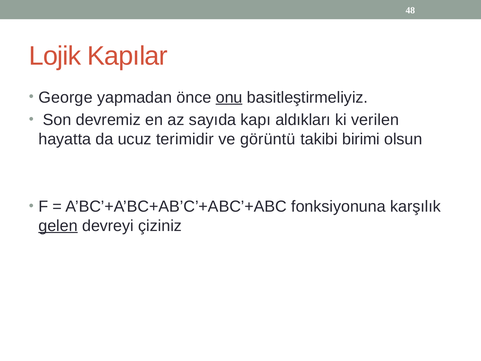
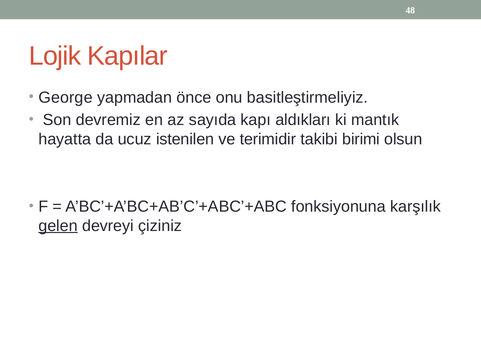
onu underline: present -> none
verilen: verilen -> mantık
terimidir: terimidir -> istenilen
görüntü: görüntü -> terimidir
